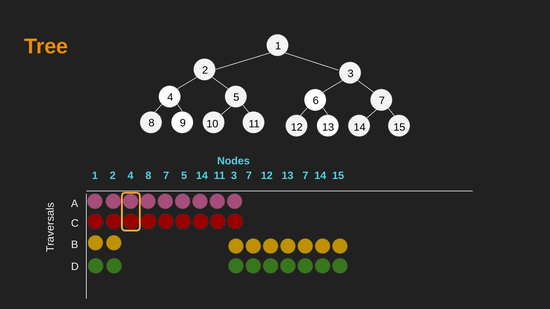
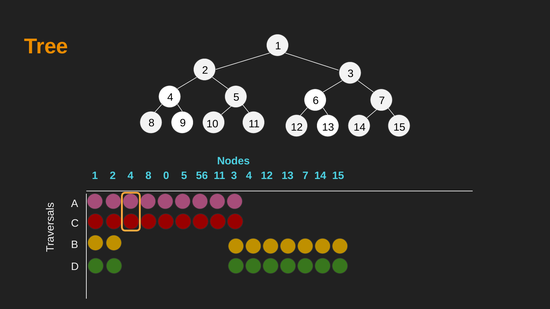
8 7: 7 -> 0
5 14: 14 -> 56
3 7: 7 -> 4
